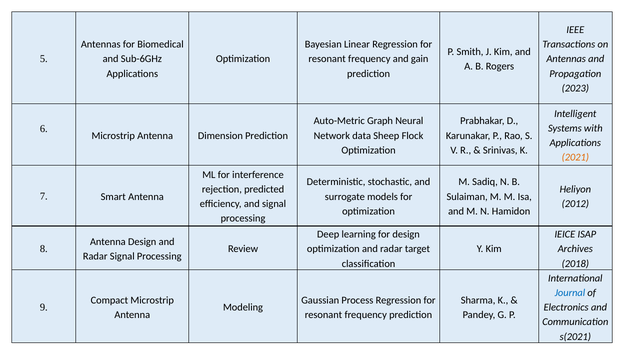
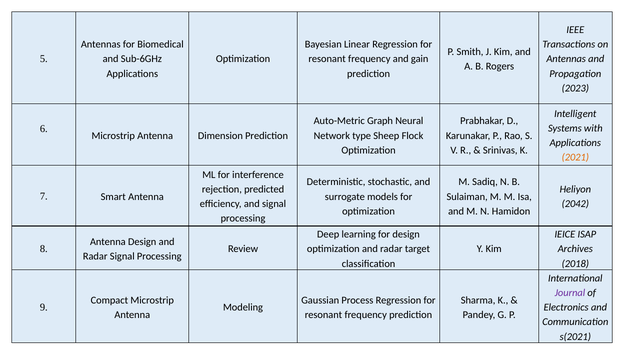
data: data -> type
2012: 2012 -> 2042
Journal colour: blue -> purple
